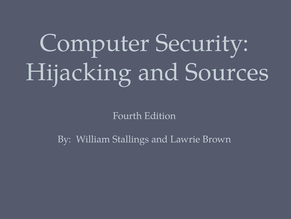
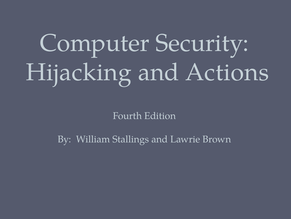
Sources: Sources -> Actions
